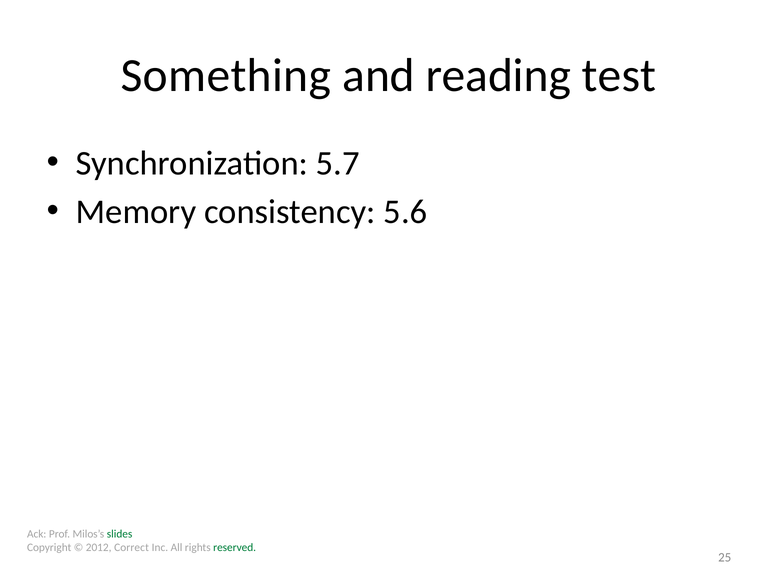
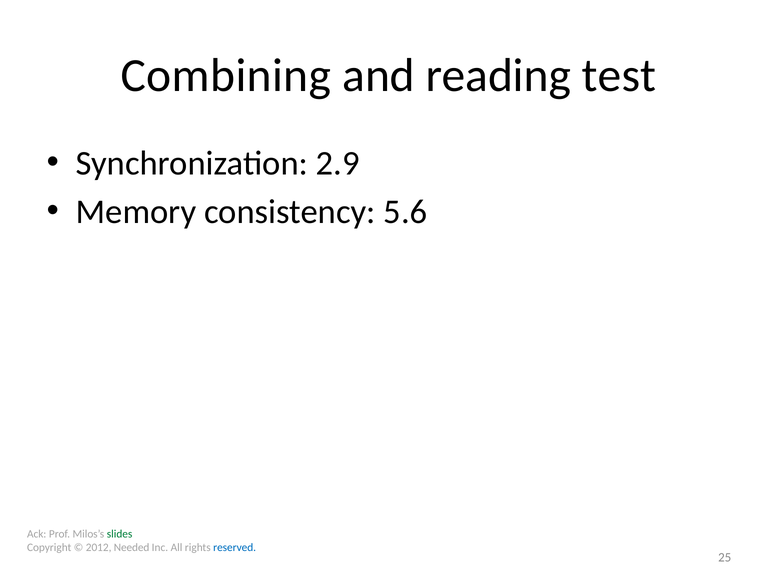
Something: Something -> Combining
5.7: 5.7 -> 2.9
Correct: Correct -> Needed
reserved colour: green -> blue
